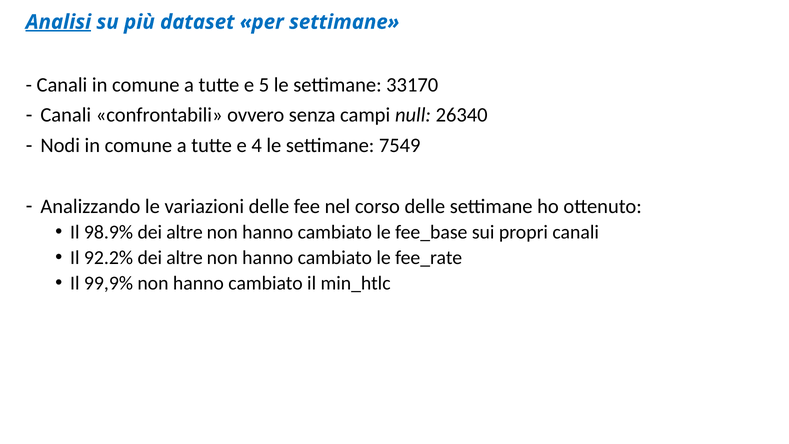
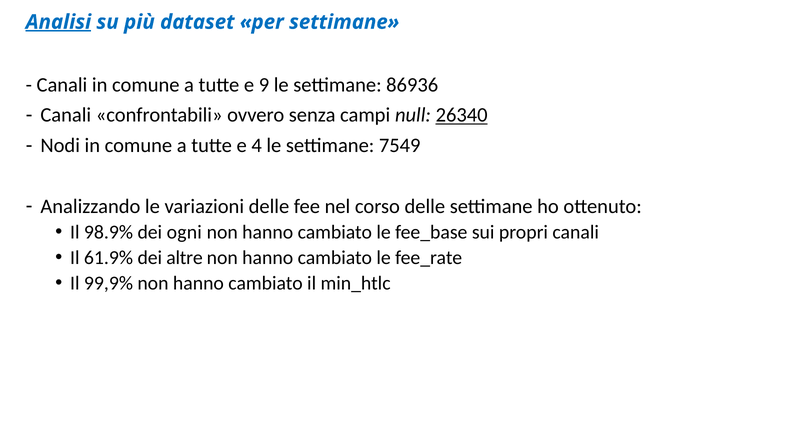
5: 5 -> 9
33170: 33170 -> 86936
26340 underline: none -> present
98.9% dei altre: altre -> ogni
92.2%: 92.2% -> 61.9%
